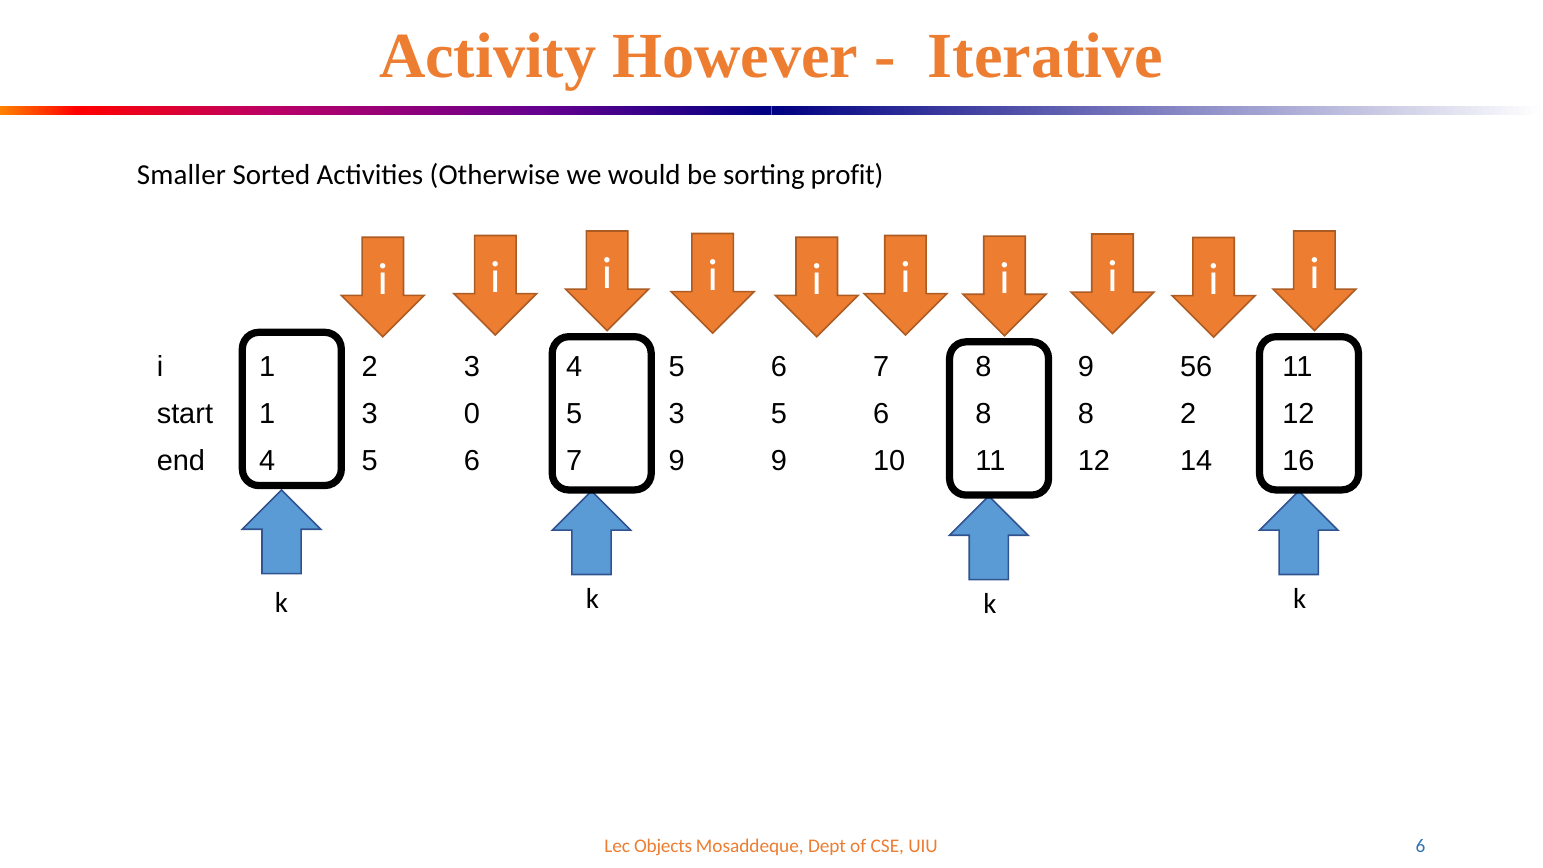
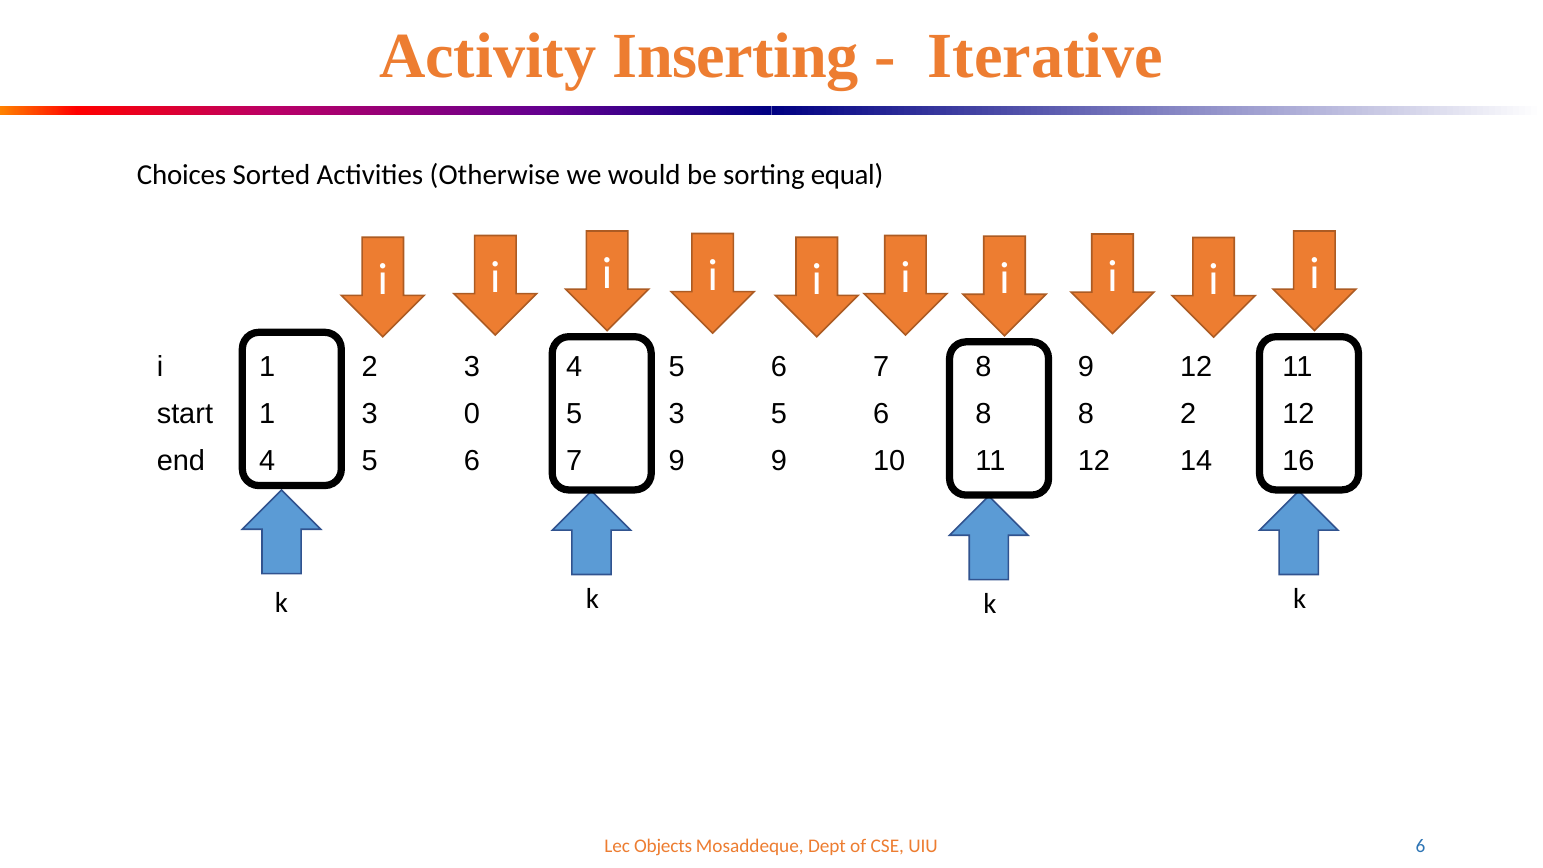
However: However -> Inserting
Smaller: Smaller -> Choices
profit: profit -> equal
9 56: 56 -> 12
